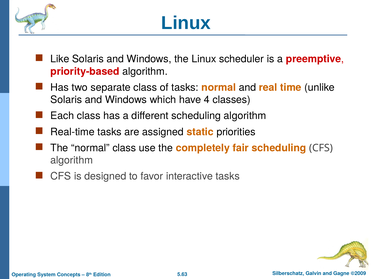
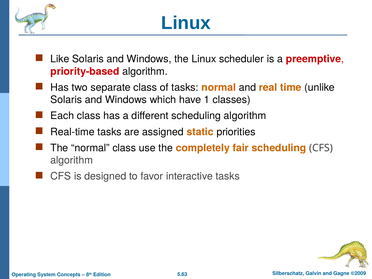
4: 4 -> 1
